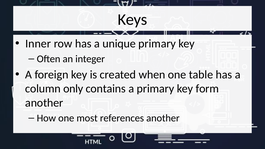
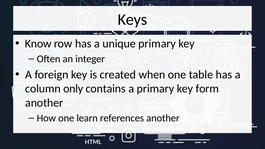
Inner: Inner -> Know
most: most -> learn
